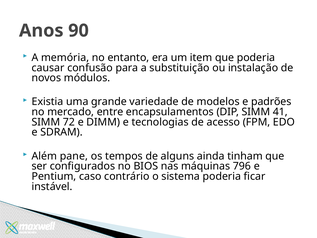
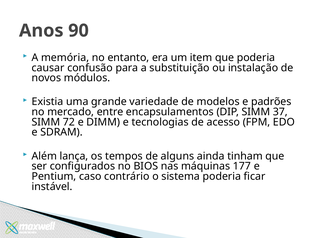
41: 41 -> 37
pane: pane -> lança
796: 796 -> 177
